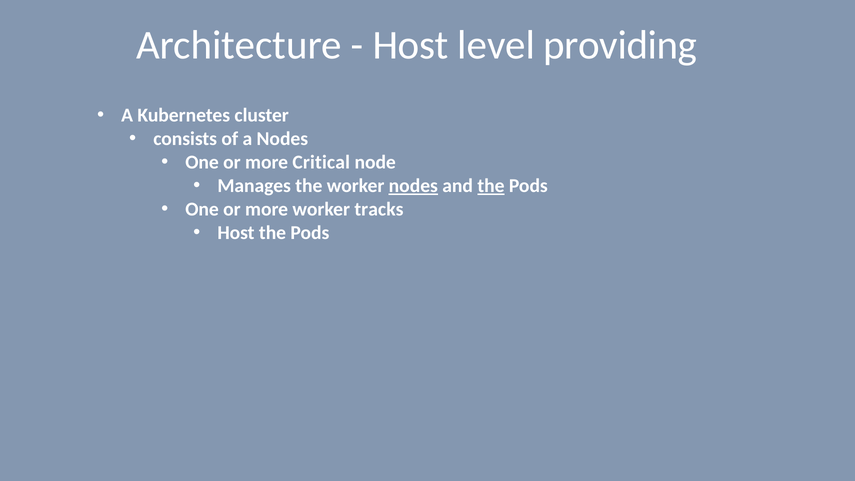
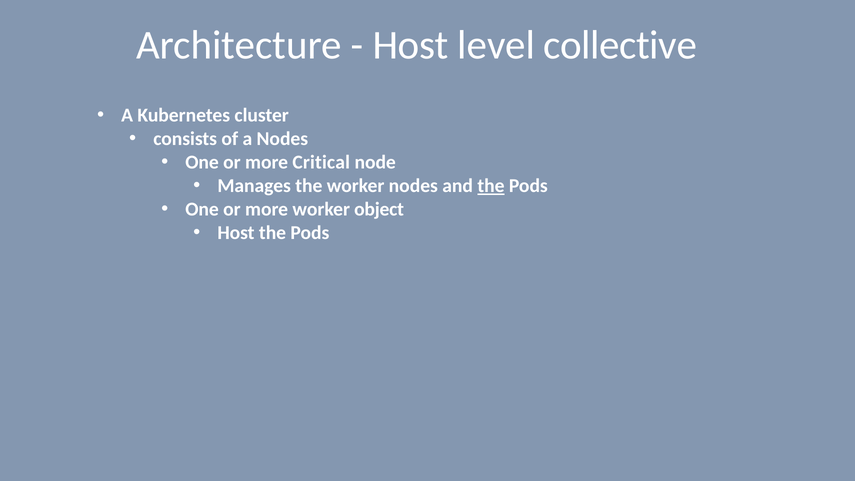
providing: providing -> collective
nodes at (413, 186) underline: present -> none
tracks: tracks -> object
